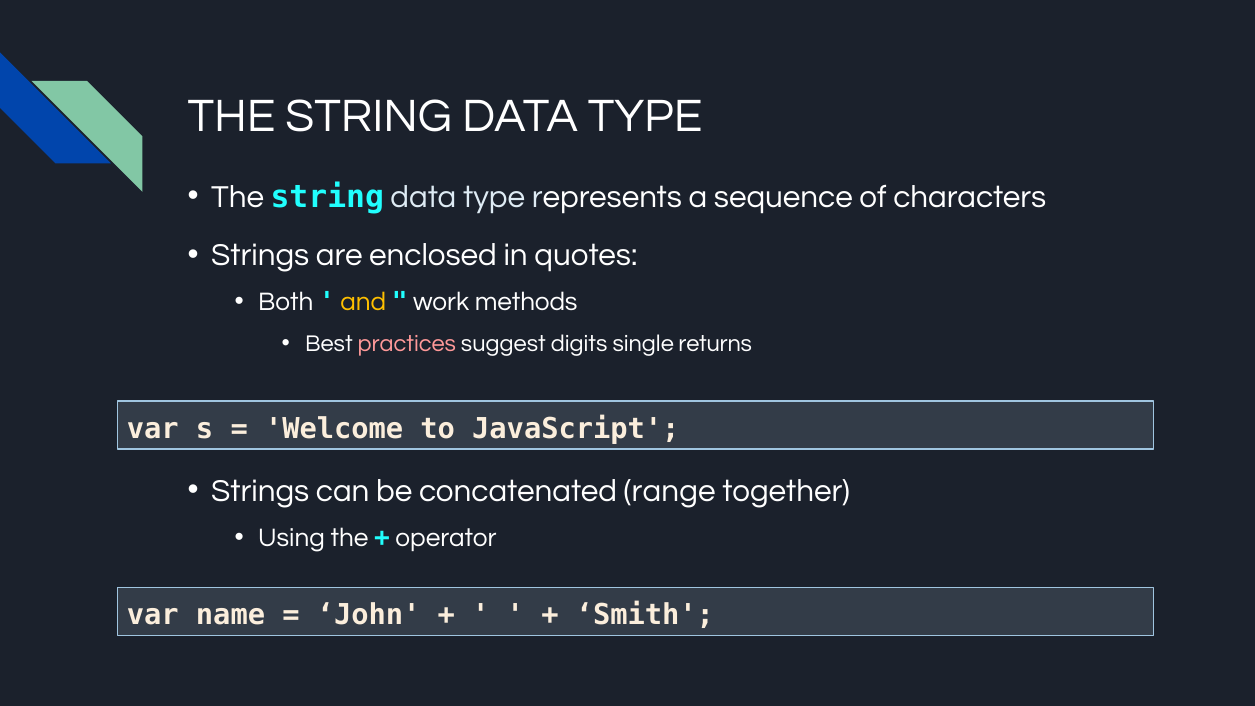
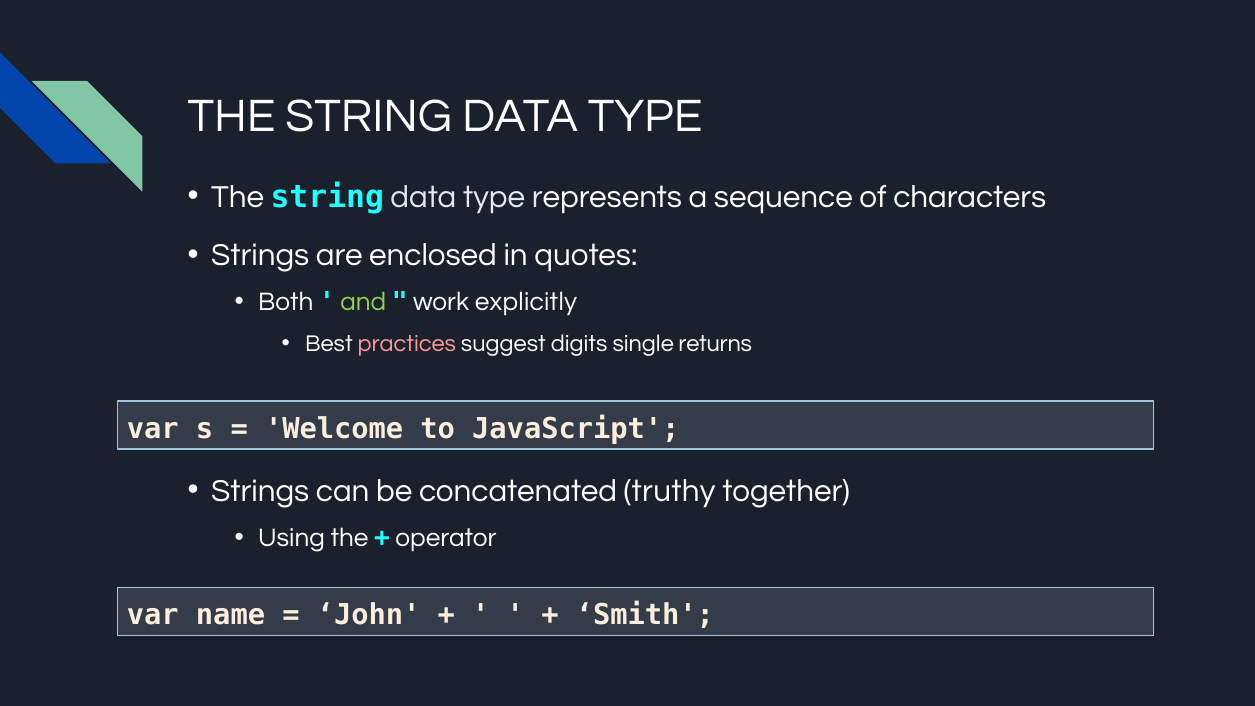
and colour: yellow -> light green
methods: methods -> explicitly
range: range -> truthy
